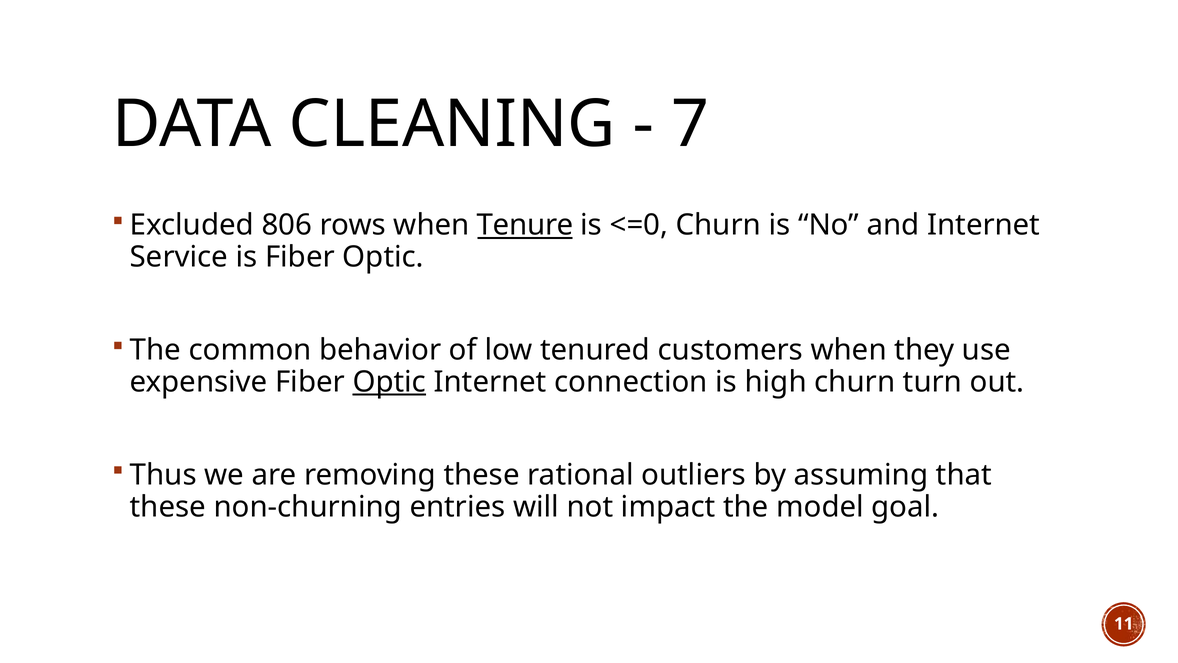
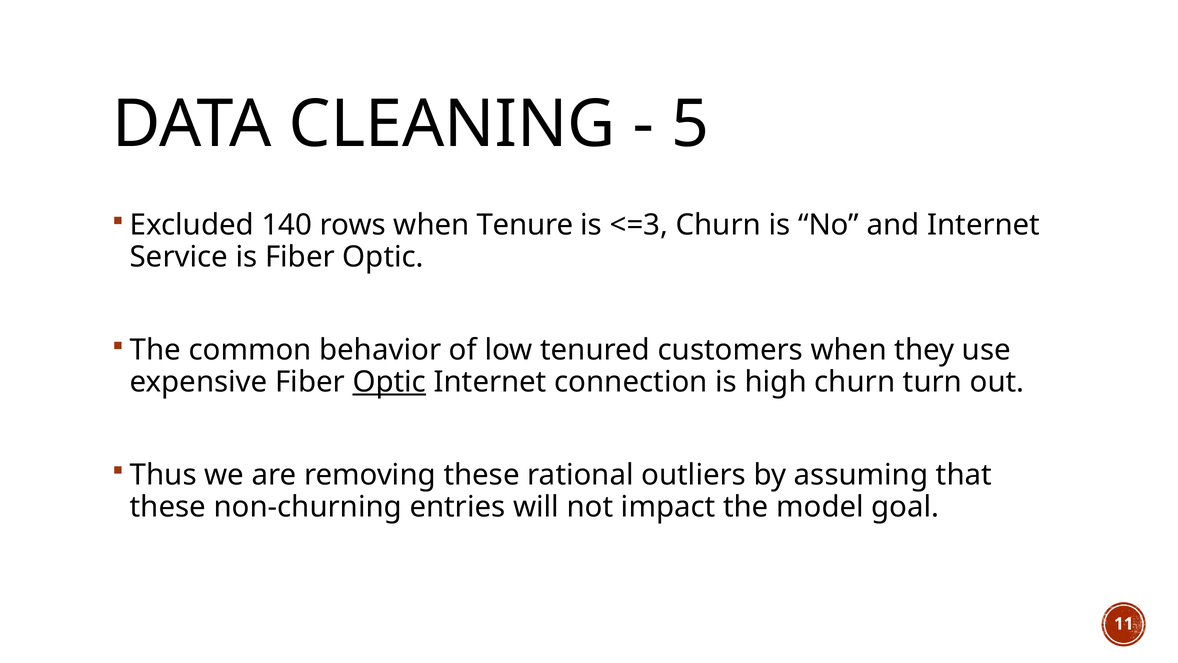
7: 7 -> 5
806: 806 -> 140
Tenure underline: present -> none
<=0: <=0 -> <=3
